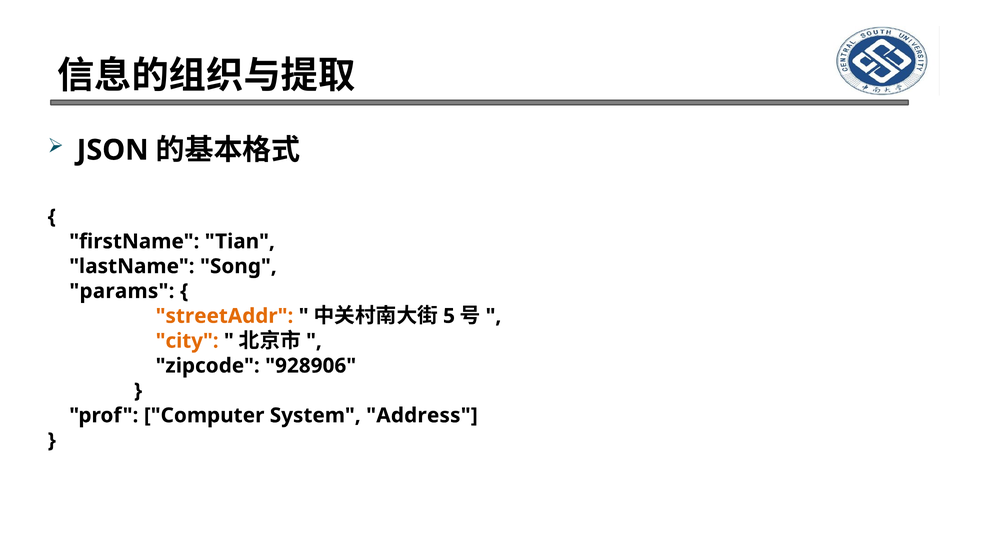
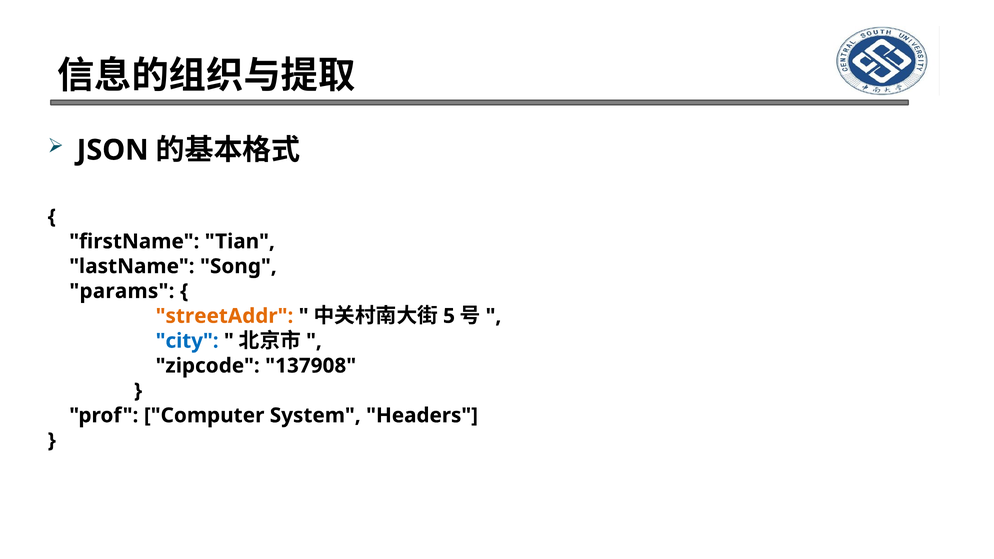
city colour: orange -> blue
928906: 928906 -> 137908
Address: Address -> Headers
